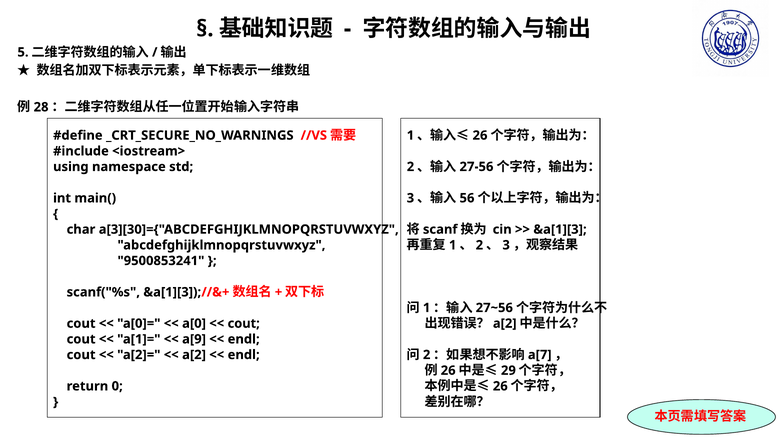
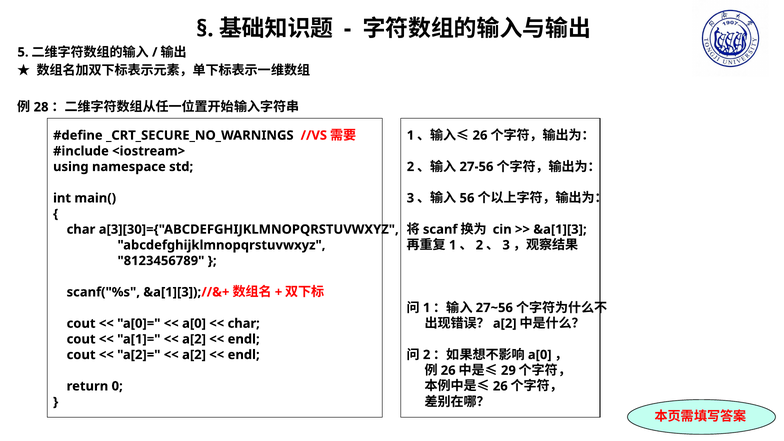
9500853241: 9500853241 -> 8123456789
cout at (244, 323): cout -> char
a[9 at (194, 339): a[9 -> a[2
a[7 at (540, 355): a[7 -> a[0
